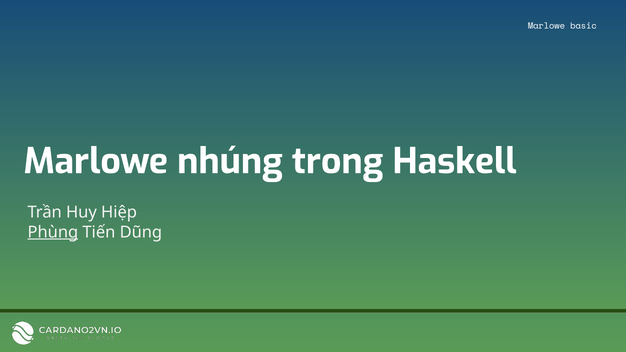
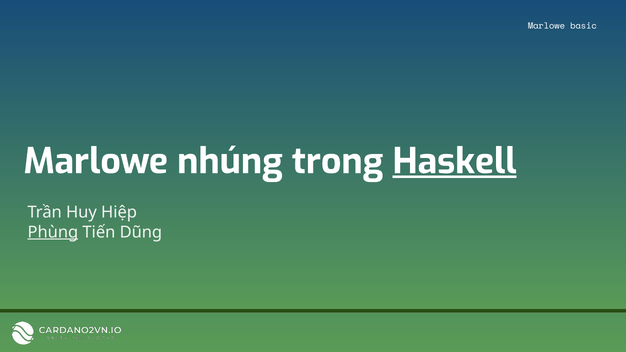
Haskell underline: none -> present
